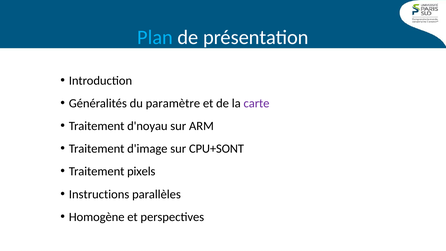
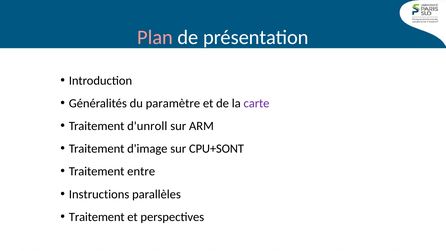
Plan colour: light blue -> pink
d'noyau: d'noyau -> d'unroll
pixels: pixels -> entre
Homogène at (97, 217): Homogène -> Traitement
